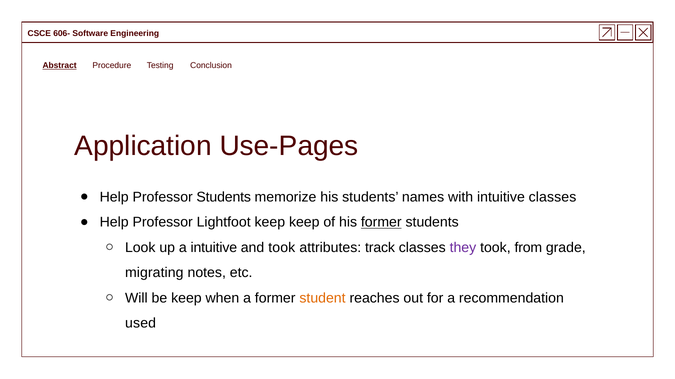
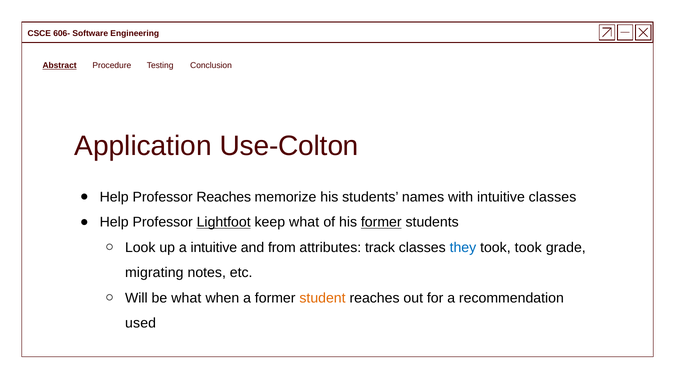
Use-Pages: Use-Pages -> Use-Colton
Professor Students: Students -> Reaches
Lightfoot underline: none -> present
keep keep: keep -> what
and took: took -> from
they colour: purple -> blue
took from: from -> took
be keep: keep -> what
